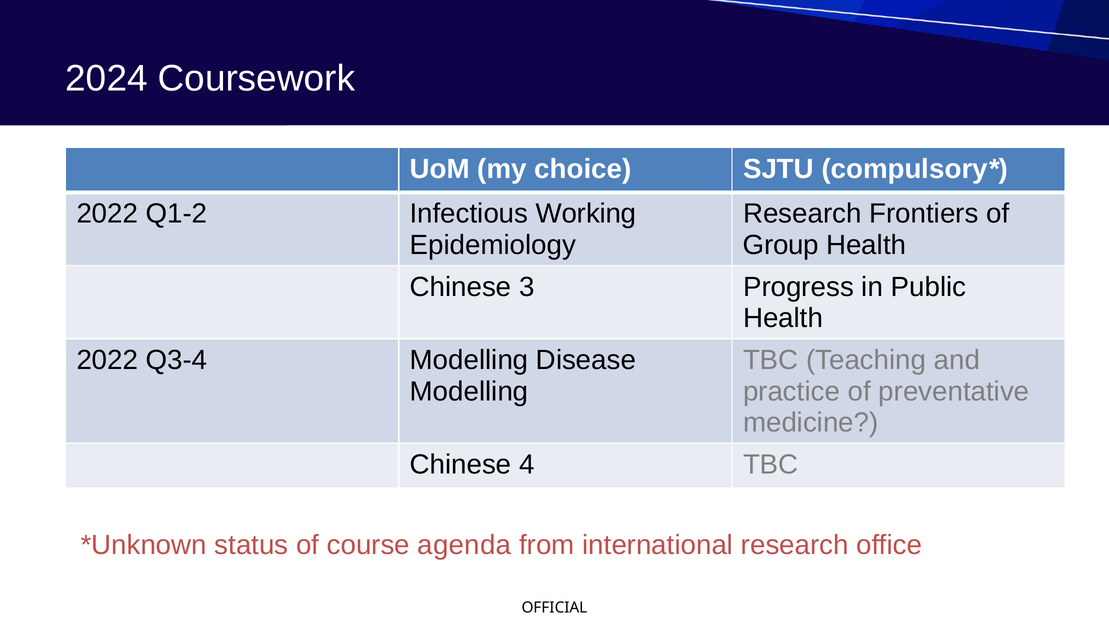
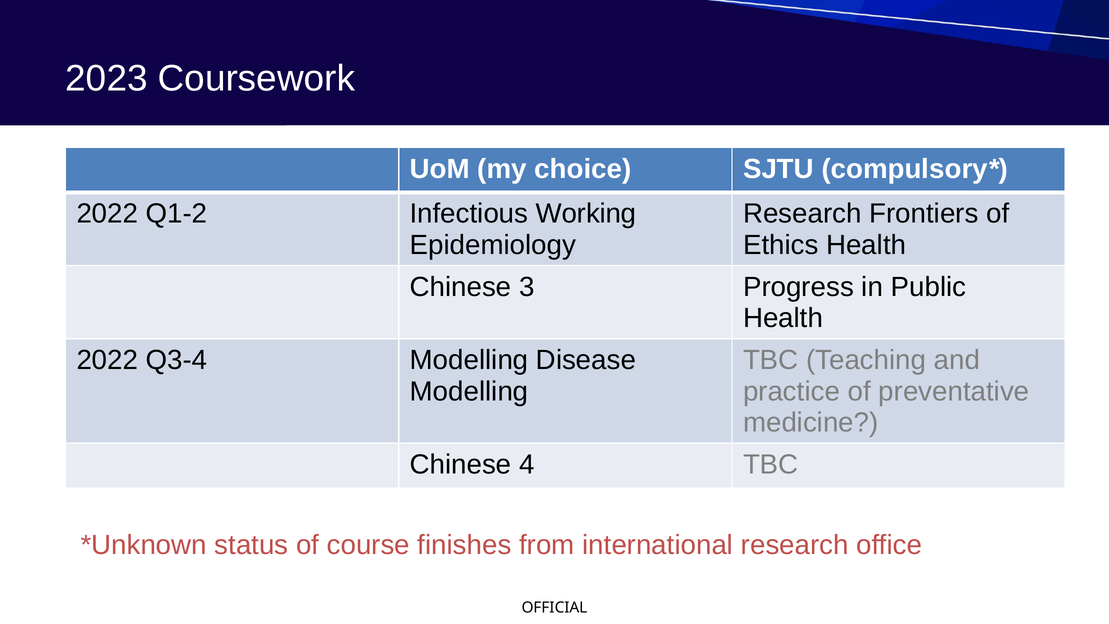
2024: 2024 -> 2023
Group: Group -> Ethics
agenda: agenda -> finishes
